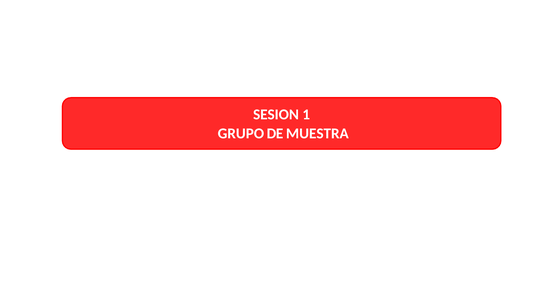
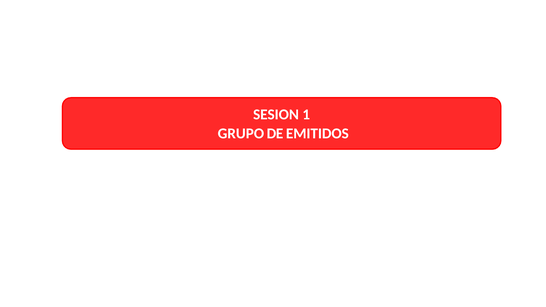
MUESTRA: MUESTRA -> EMITIDOS
